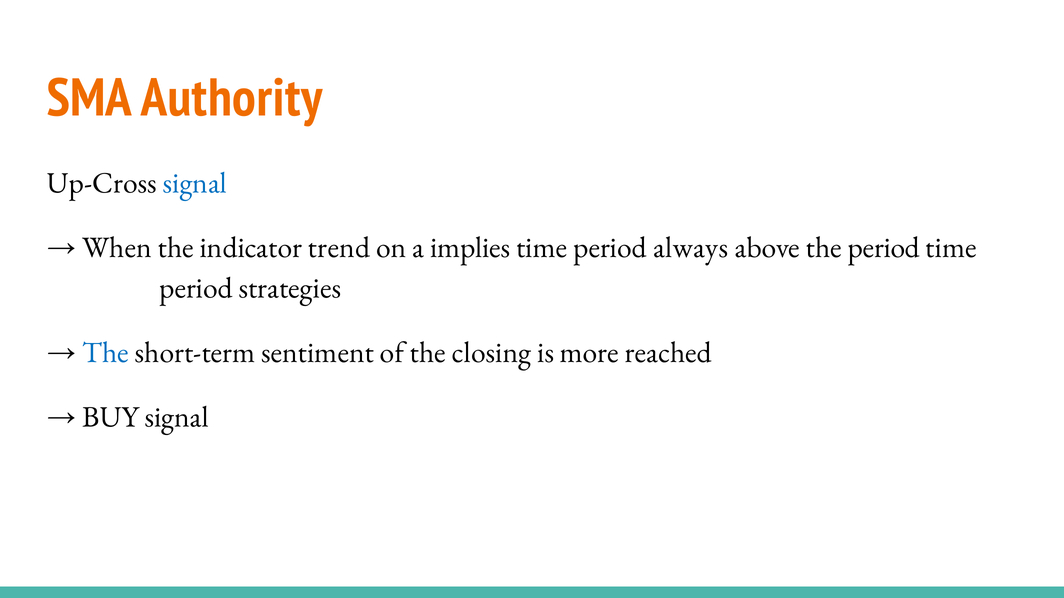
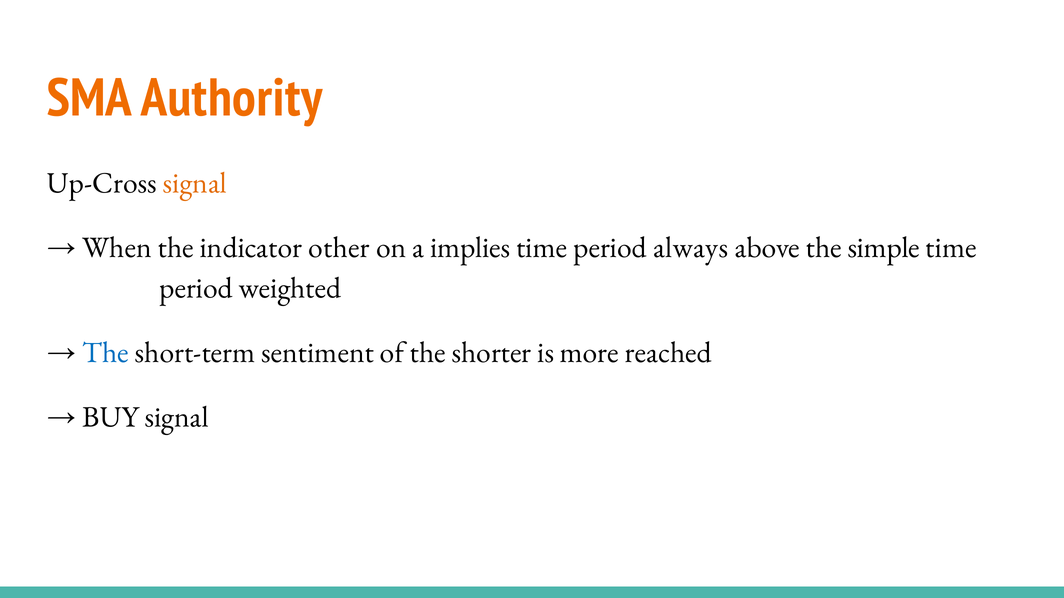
signal at (195, 183) colour: blue -> orange
trend: trend -> other
the period: period -> simple
strategies: strategies -> weighted
closing: closing -> shorter
